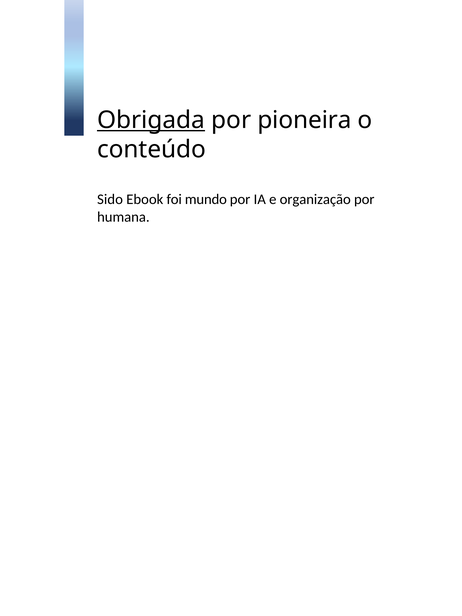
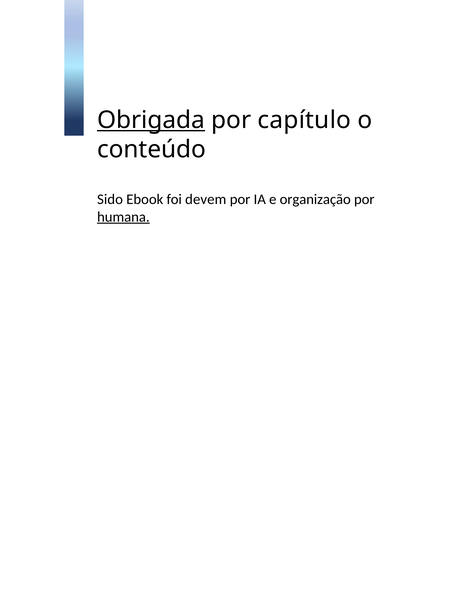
pioneira: pioneira -> capítulo
mundo: mundo -> devem
humana underline: none -> present
